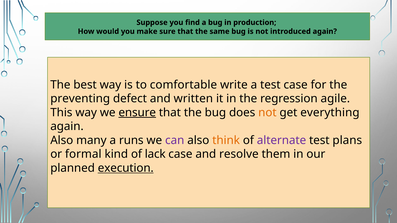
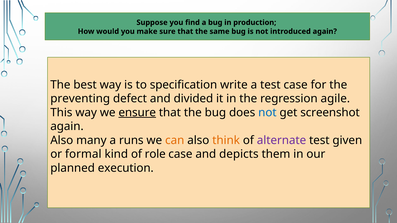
comfortable: comfortable -> specification
written: written -> divided
not at (267, 113) colour: orange -> blue
everything: everything -> screenshot
can colour: purple -> orange
plans: plans -> given
lack: lack -> role
resolve: resolve -> depicts
execution underline: present -> none
